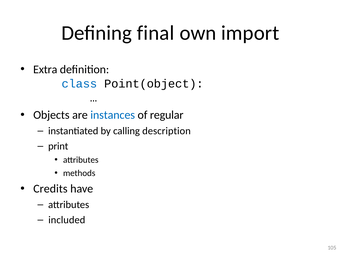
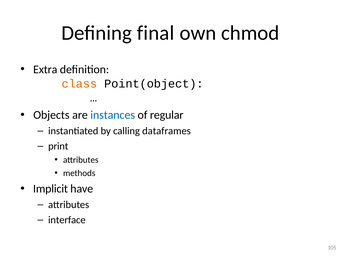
import: import -> chmod
class colour: blue -> orange
description: description -> dataframes
Credits: Credits -> Implicit
included: included -> interface
